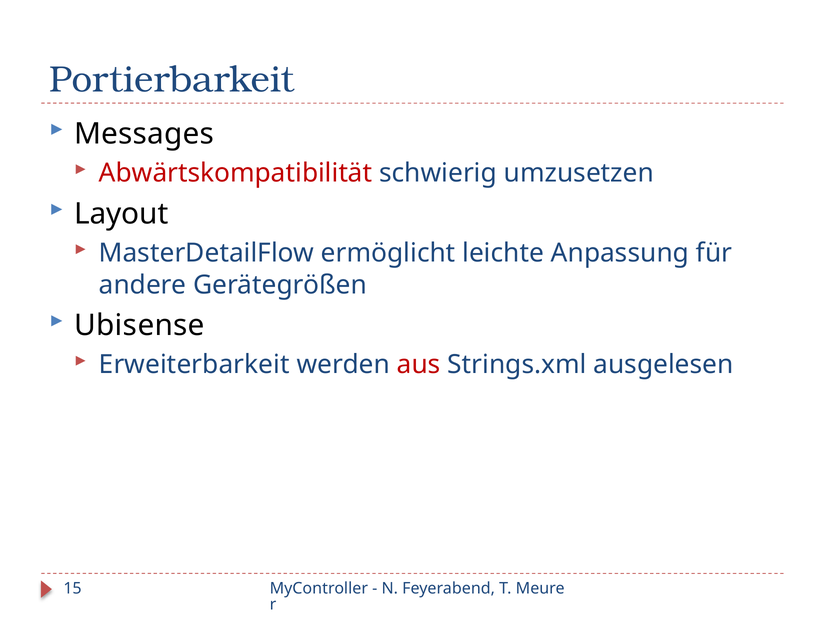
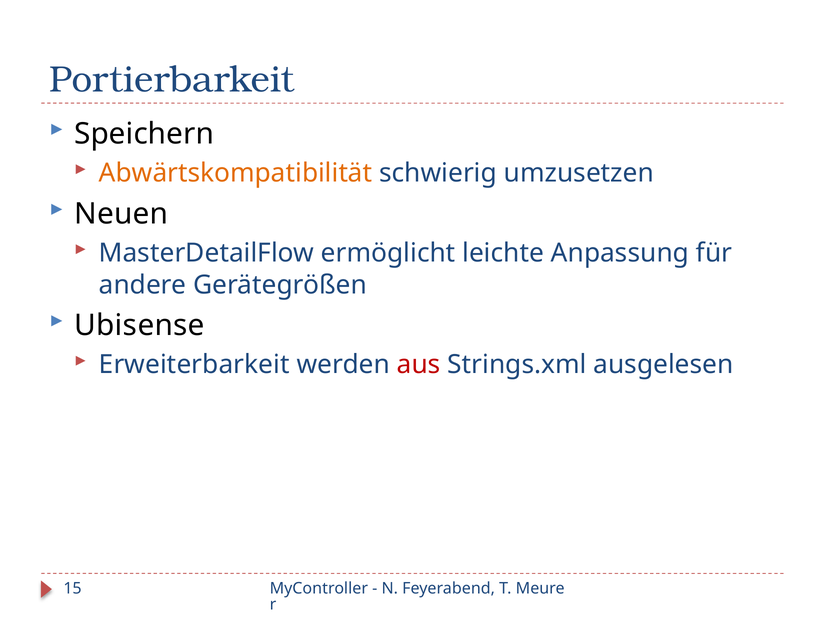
Messages: Messages -> Speichern
Abwärtskompatibilität colour: red -> orange
Layout: Layout -> Neuen
